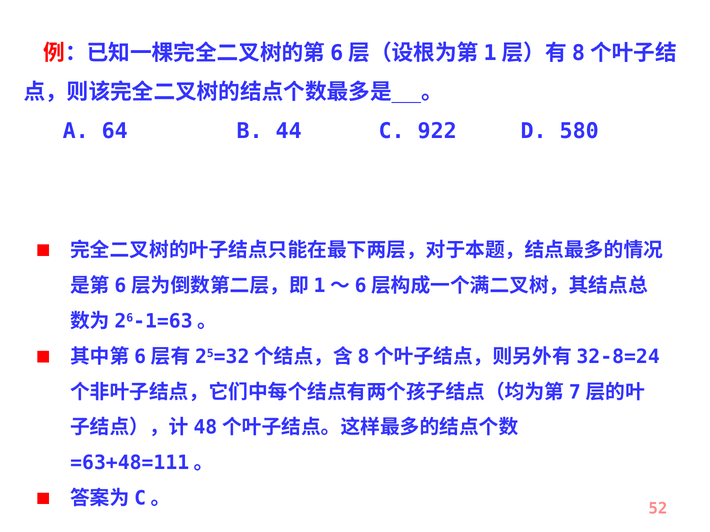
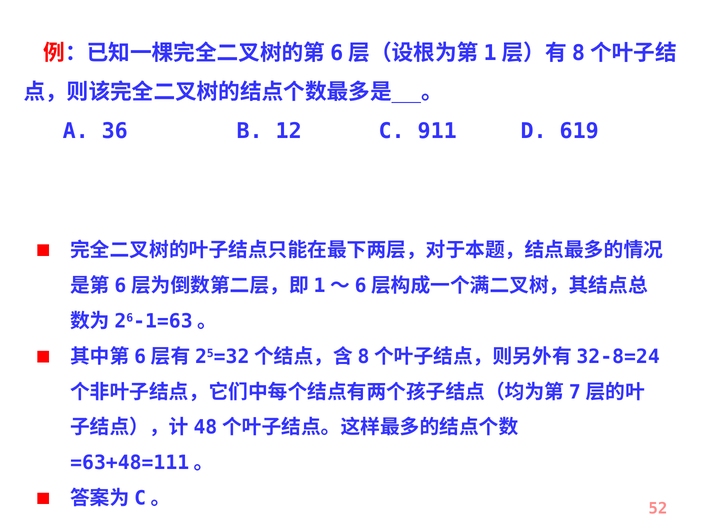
64: 64 -> 36
44: 44 -> 12
922: 922 -> 911
580: 580 -> 619
